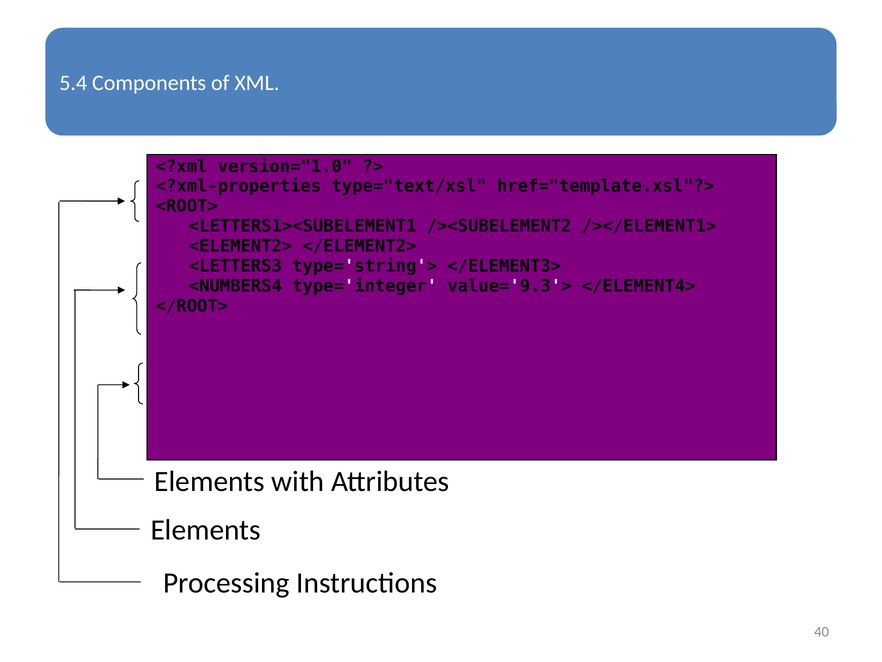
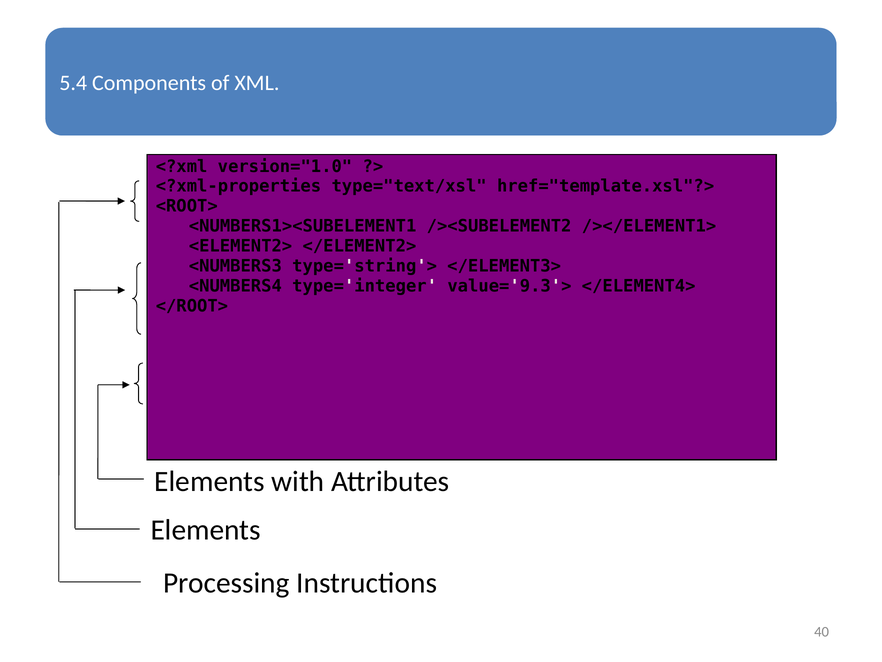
<LETTERS1><SUBELEMENT1: <LETTERS1><SUBELEMENT1 -> <NUMBERS1><SUBELEMENT1
<LETTERS3: <LETTERS3 -> <NUMBERS3
